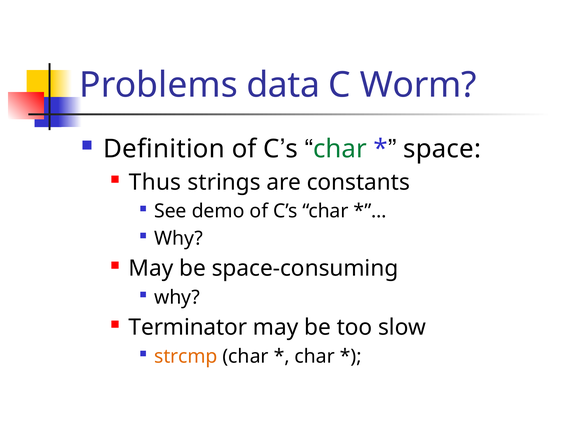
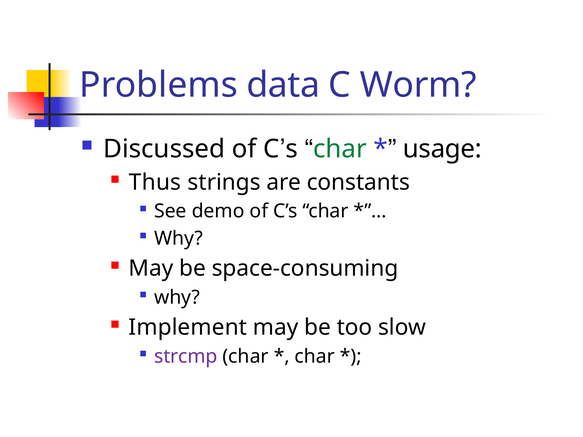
Definition: Definition -> Discussed
space: space -> usage
Terminator: Terminator -> Implement
strcmp colour: orange -> purple
